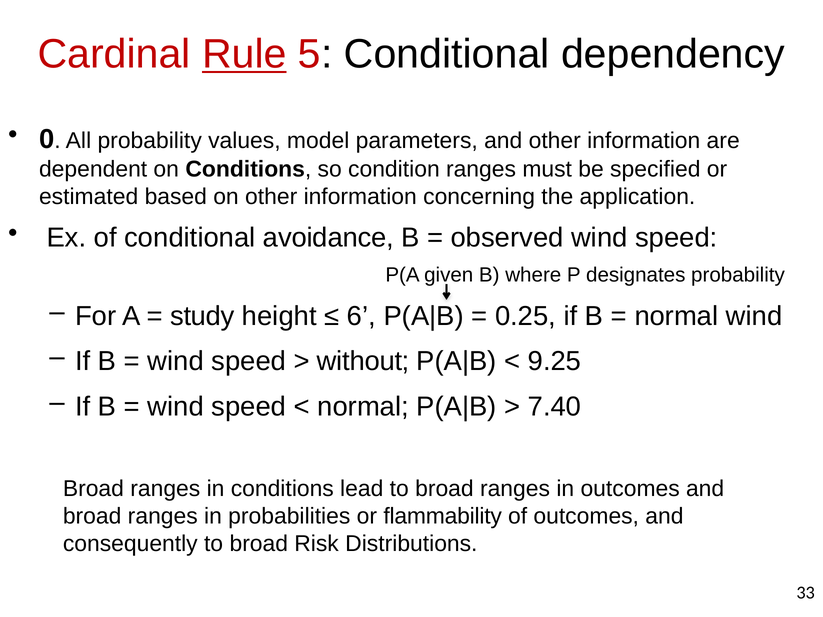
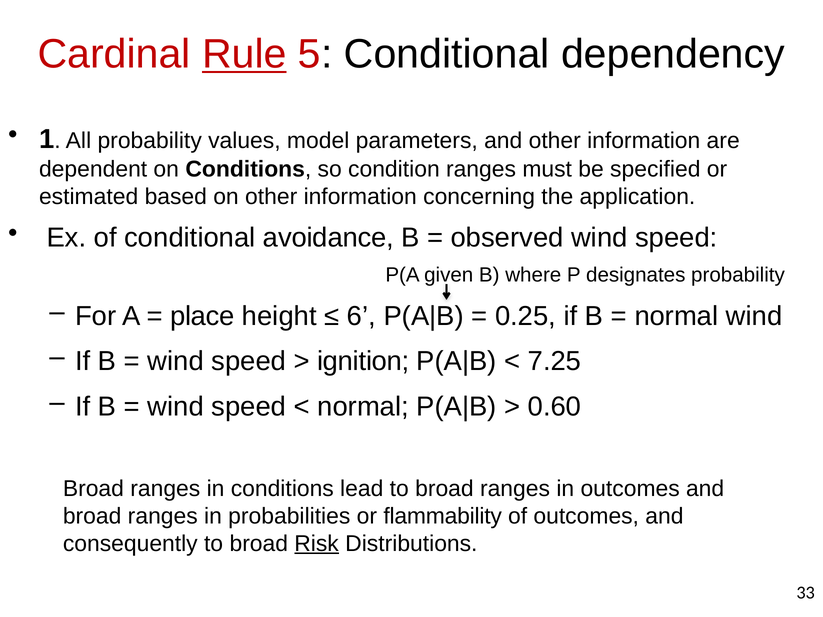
0: 0 -> 1
study: study -> place
without: without -> ignition
9.25: 9.25 -> 7.25
7.40: 7.40 -> 0.60
Risk underline: none -> present
